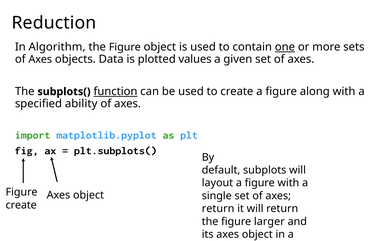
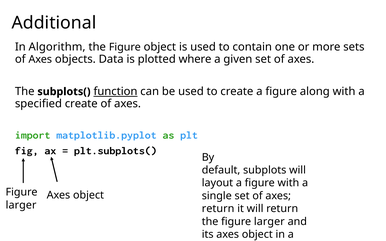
Reduction: Reduction -> Additional
one underline: present -> none
values: values -> where
specified ability: ability -> create
create at (21, 205): create -> larger
